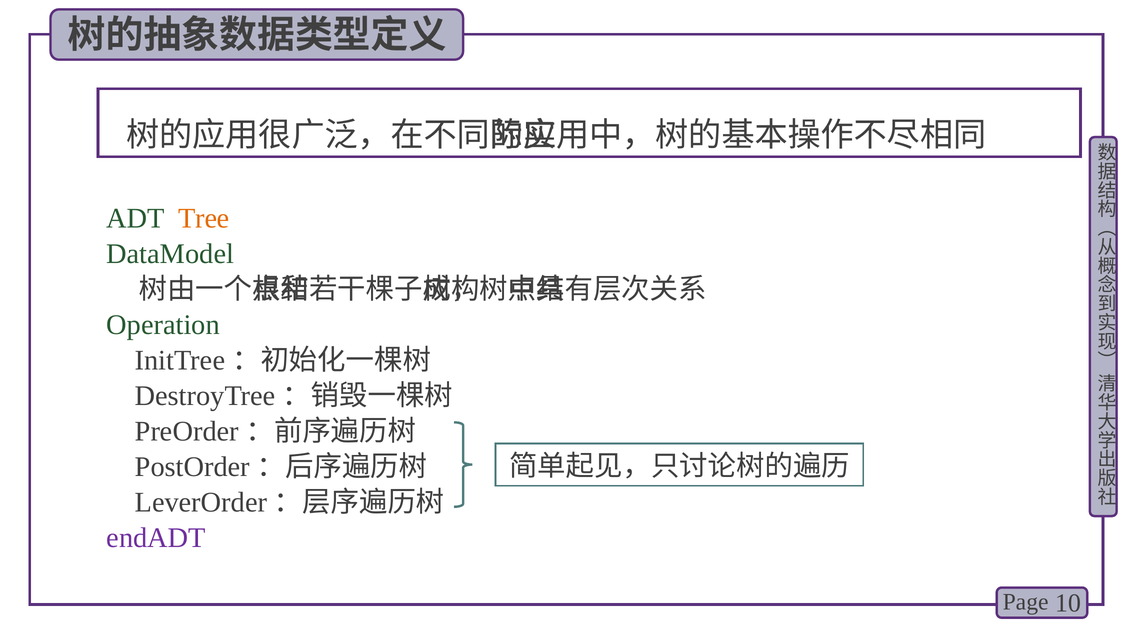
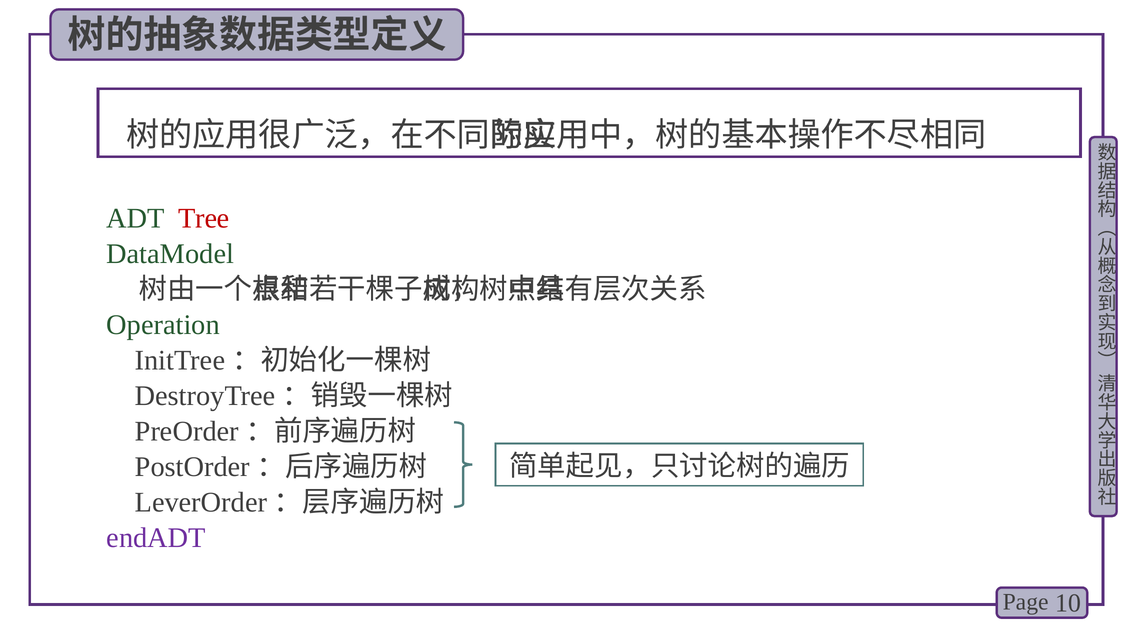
Tree colour: orange -> red
